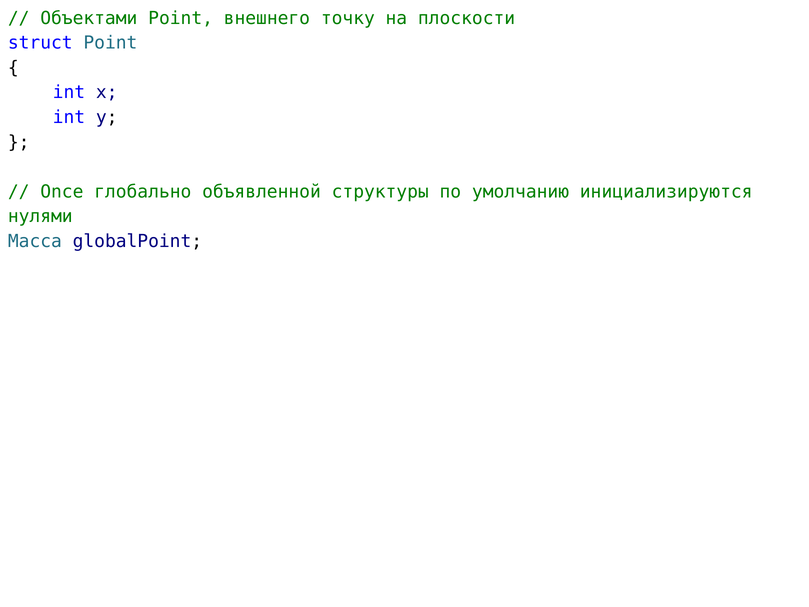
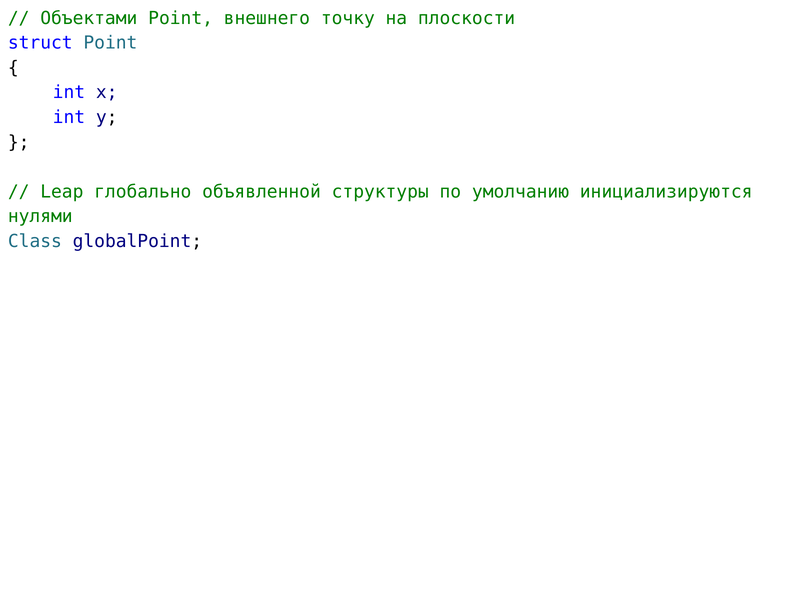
Once: Once -> Leap
Масса: Масса -> Class
